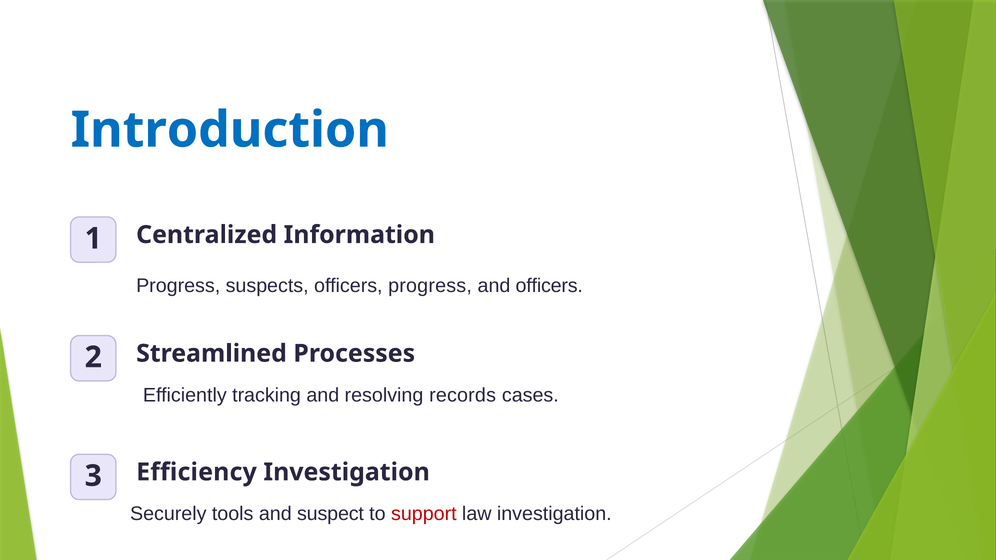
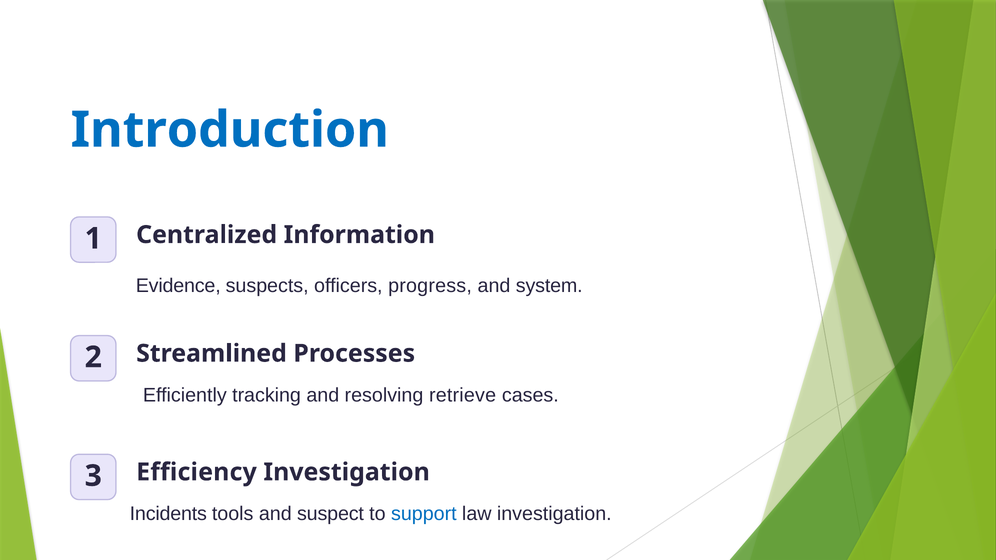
Progress at (178, 286): Progress -> Evidence
and officers: officers -> system
records: records -> retrieve
Securely: Securely -> Incidents
support colour: red -> blue
